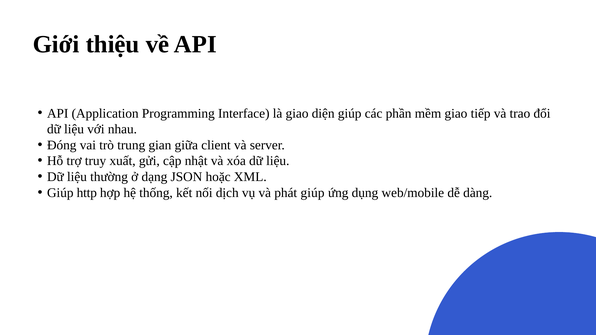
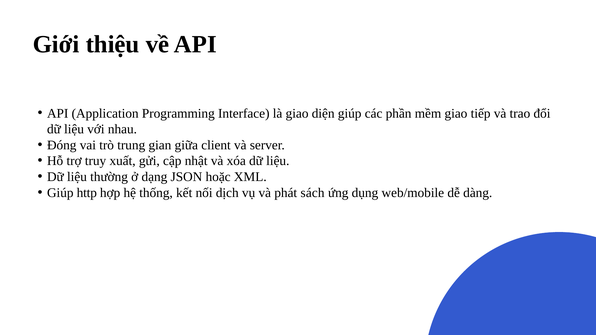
phát giúp: giúp -> sách
